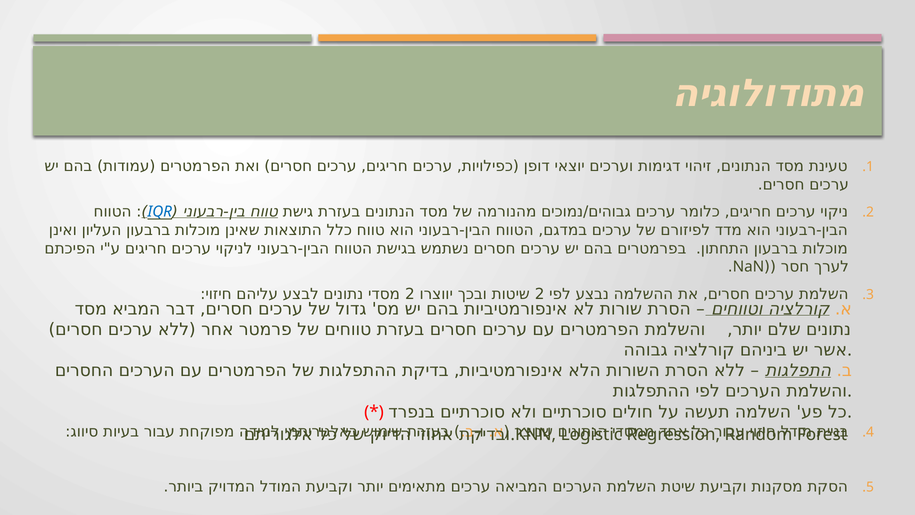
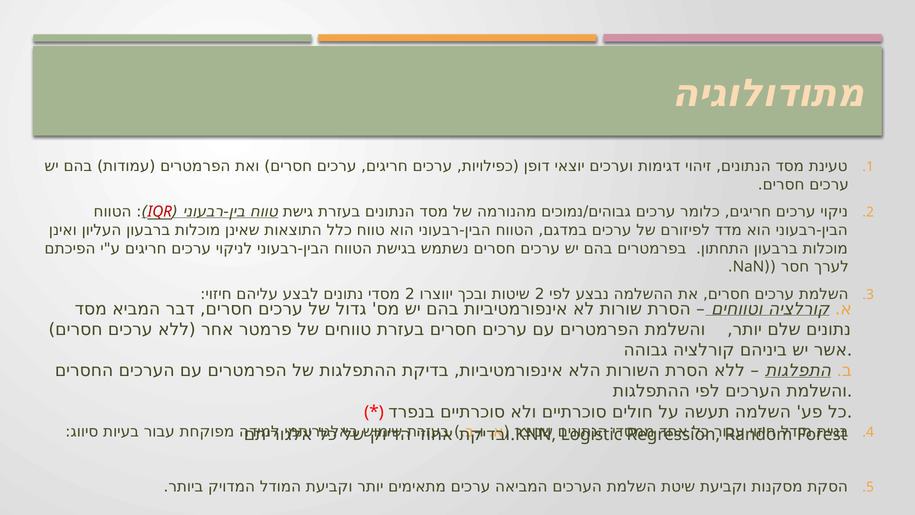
IQR colour: blue -> red
